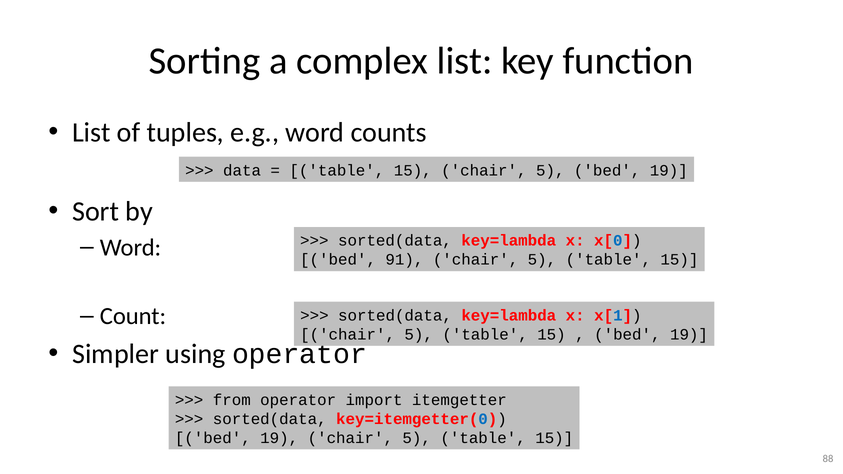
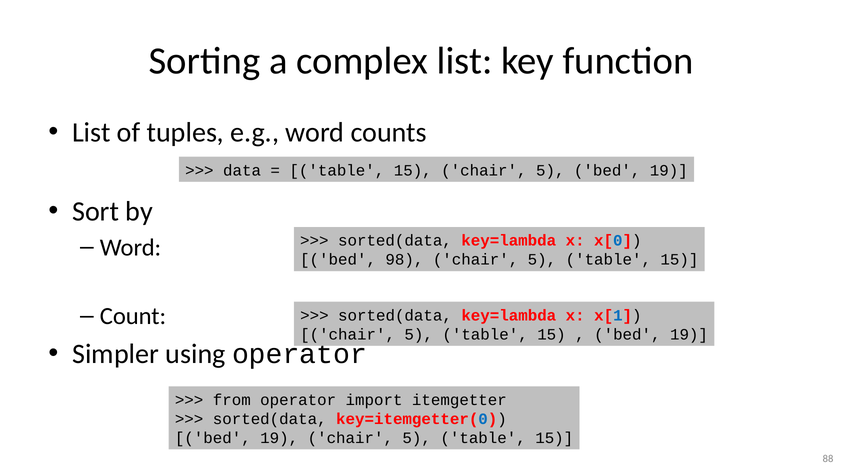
91: 91 -> 98
